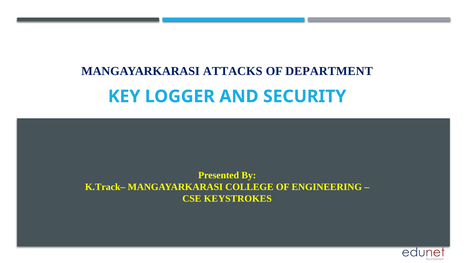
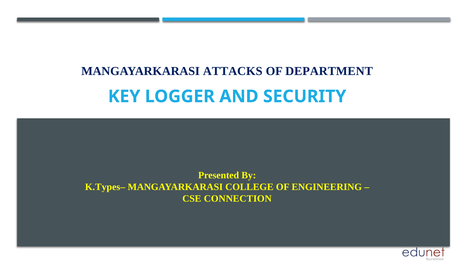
K.Track–: K.Track– -> K.Types–
KEYSTROKES: KEYSTROKES -> CONNECTION
